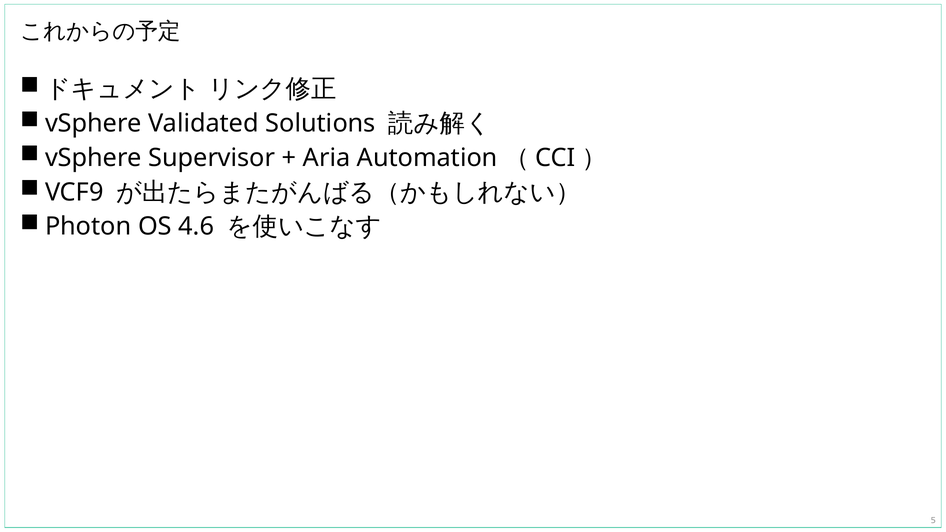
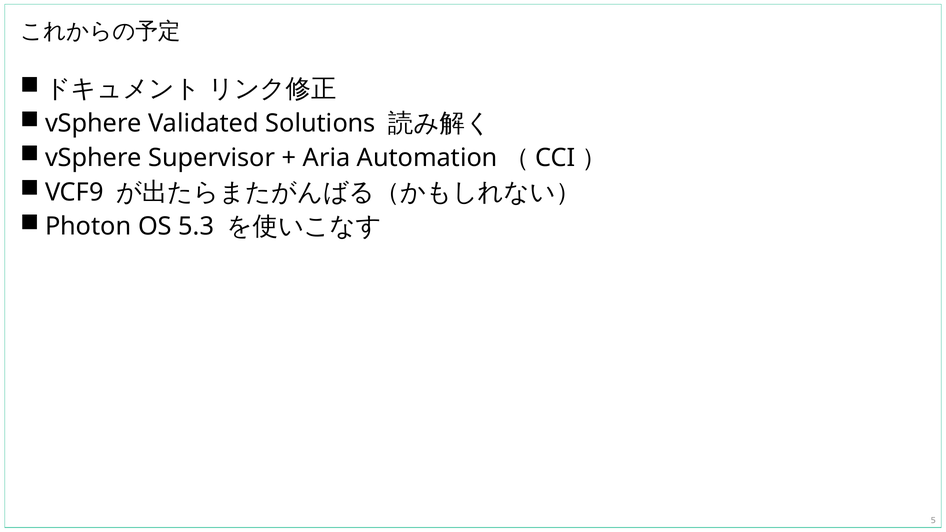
4.6: 4.6 -> 5.3
